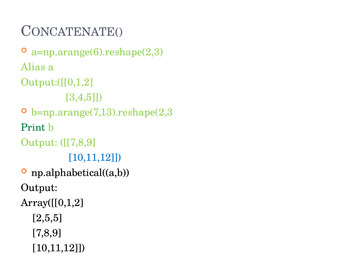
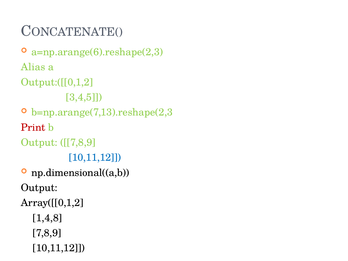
Print colour: green -> red
np.alphabetical((a,b: np.alphabetical((a,b -> np.dimensional((a,b
2,5,5: 2,5,5 -> 1,4,8
